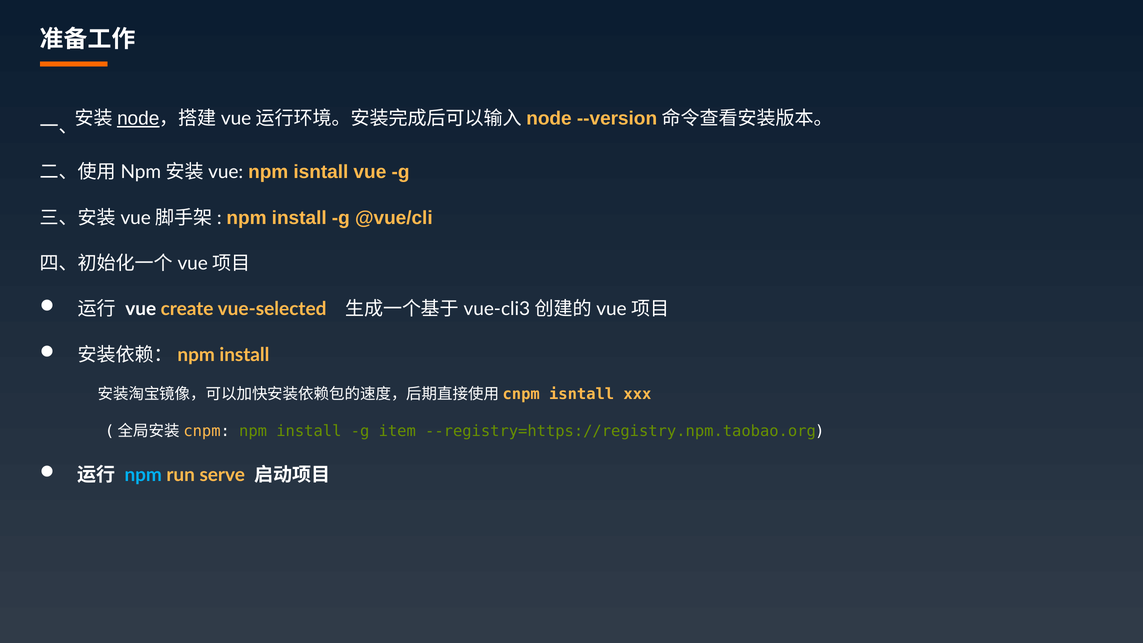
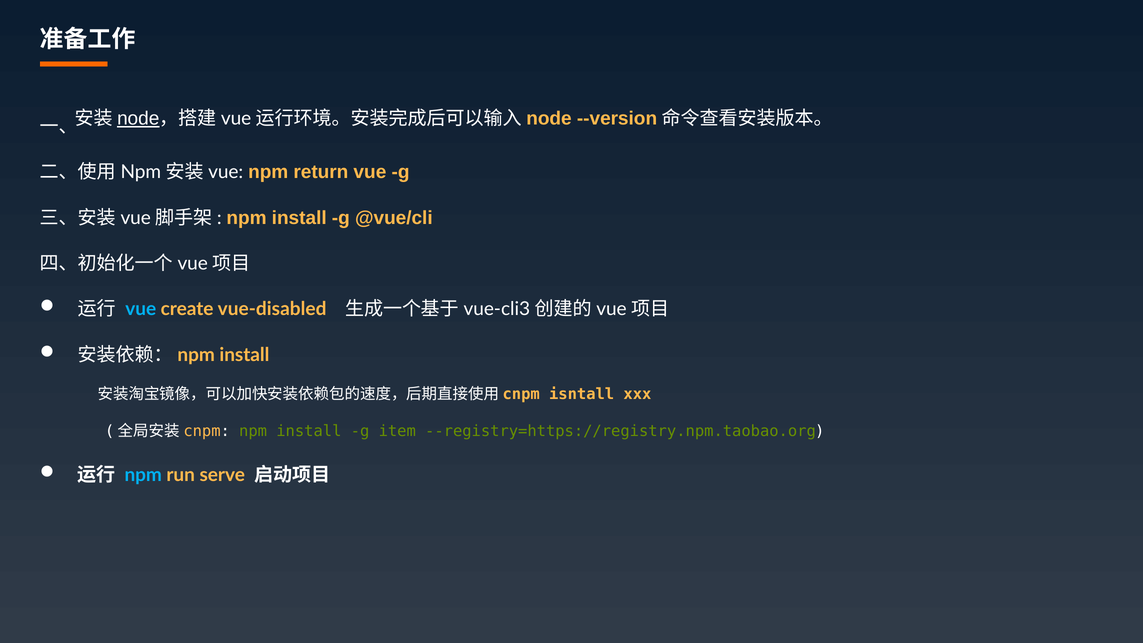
npm isntall: isntall -> return
vue at (141, 309) colour: white -> light blue
vue-selected: vue-selected -> vue-disabled
